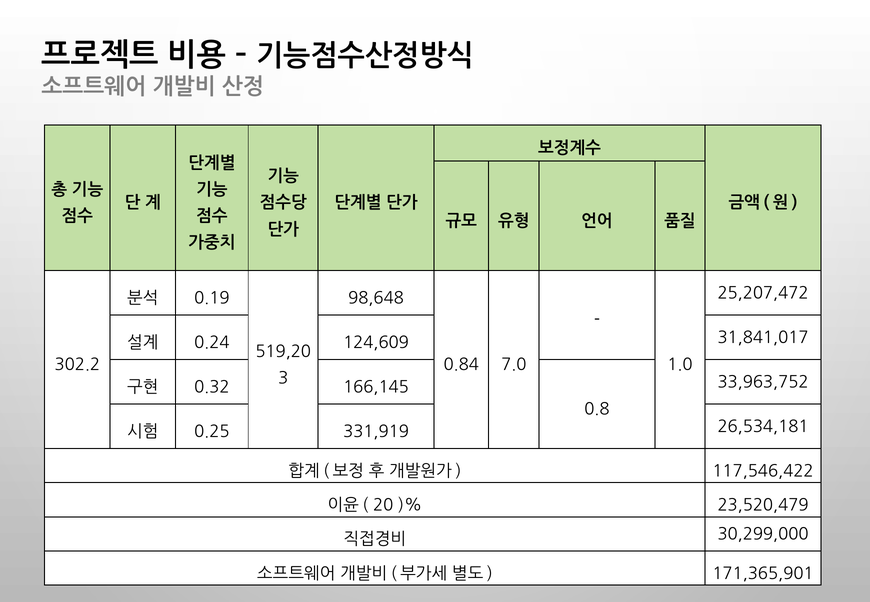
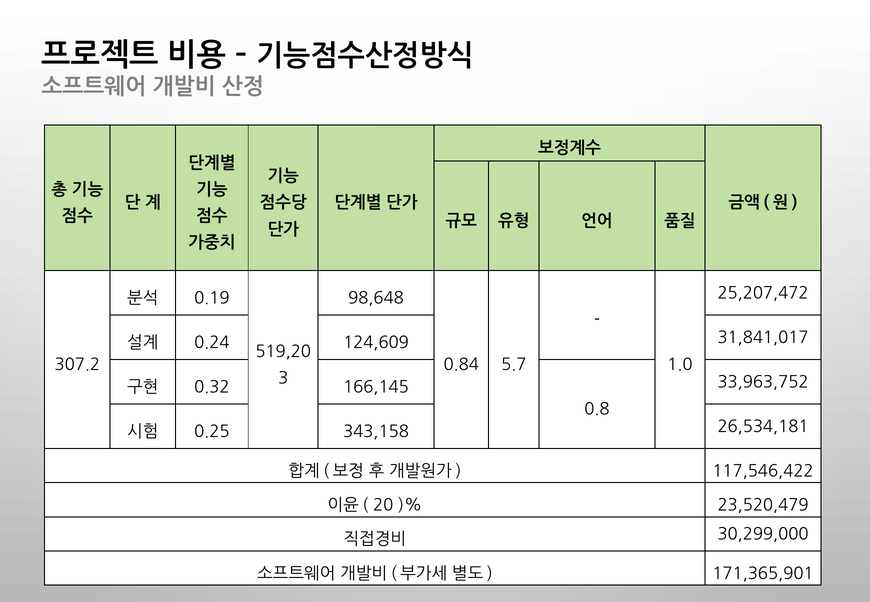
302.2: 302.2 -> 307.2
7.0: 7.0 -> 5.7
331,919: 331,919 -> 343,158
